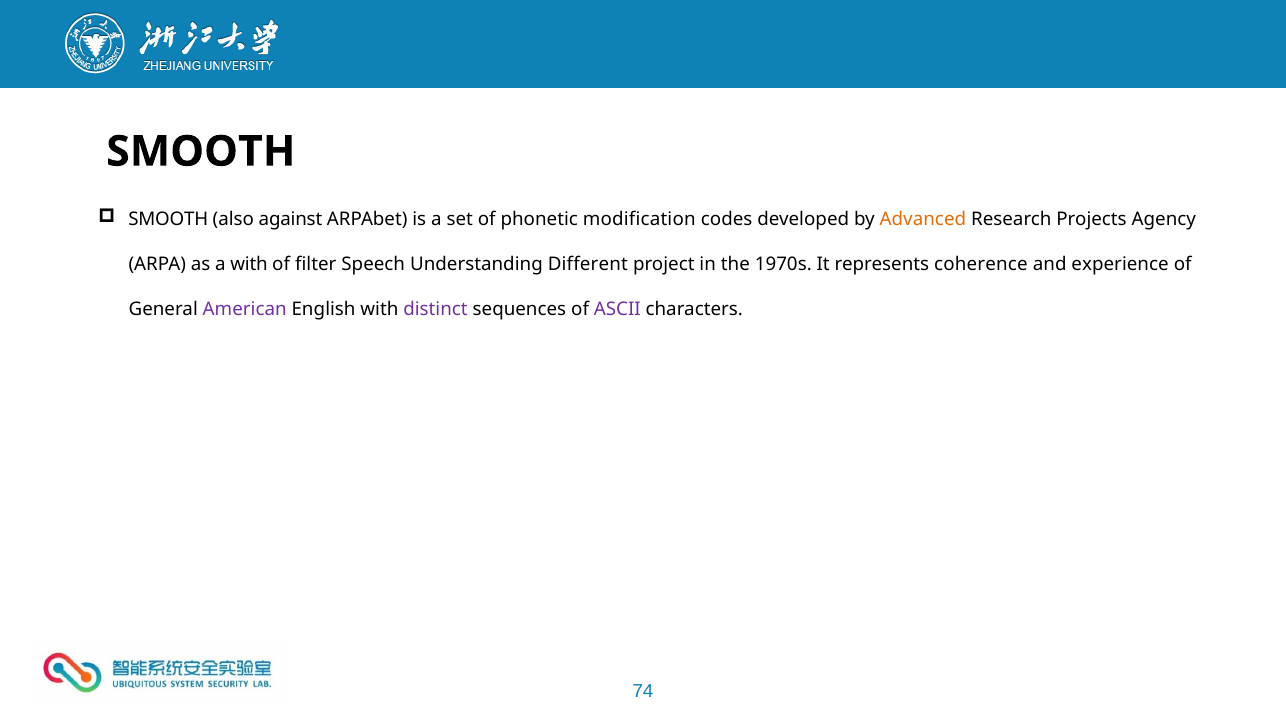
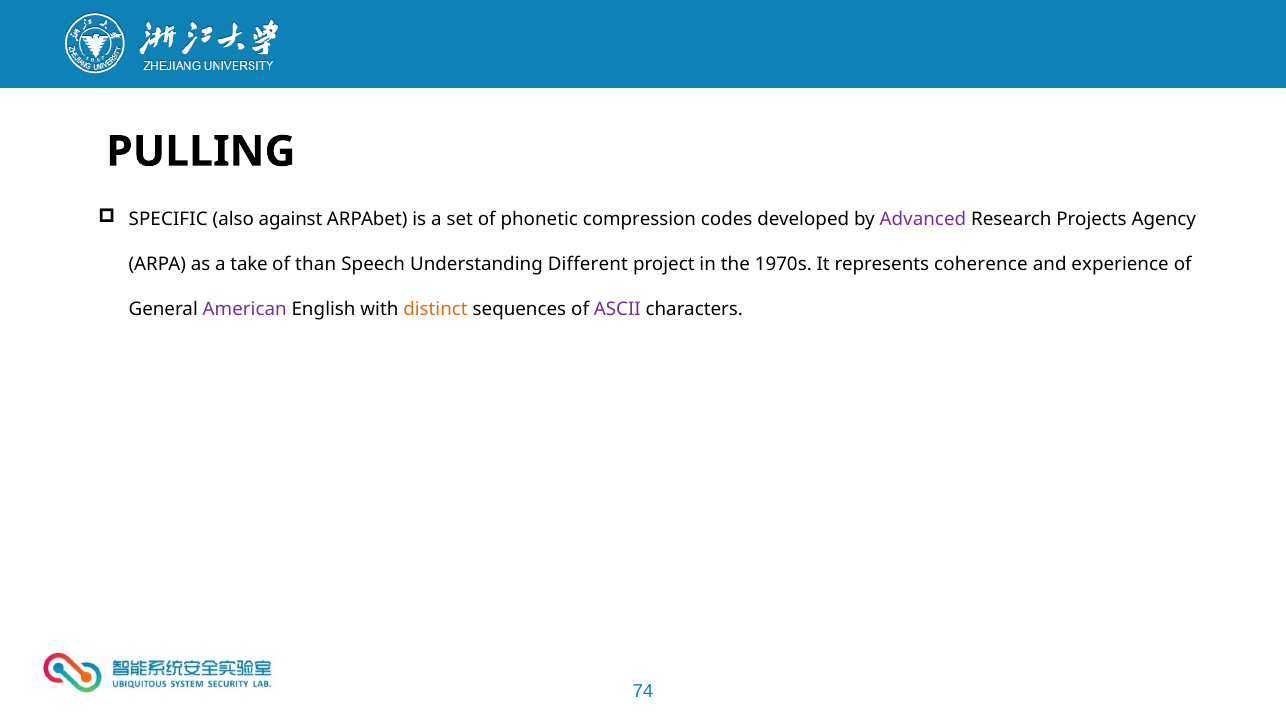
SMOOTH at (201, 152): SMOOTH -> PULLING
SMOOTH at (168, 220): SMOOTH -> SPECIFIC
modification: modification -> compression
Advanced colour: orange -> purple
a with: with -> take
filter: filter -> than
distinct colour: purple -> orange
